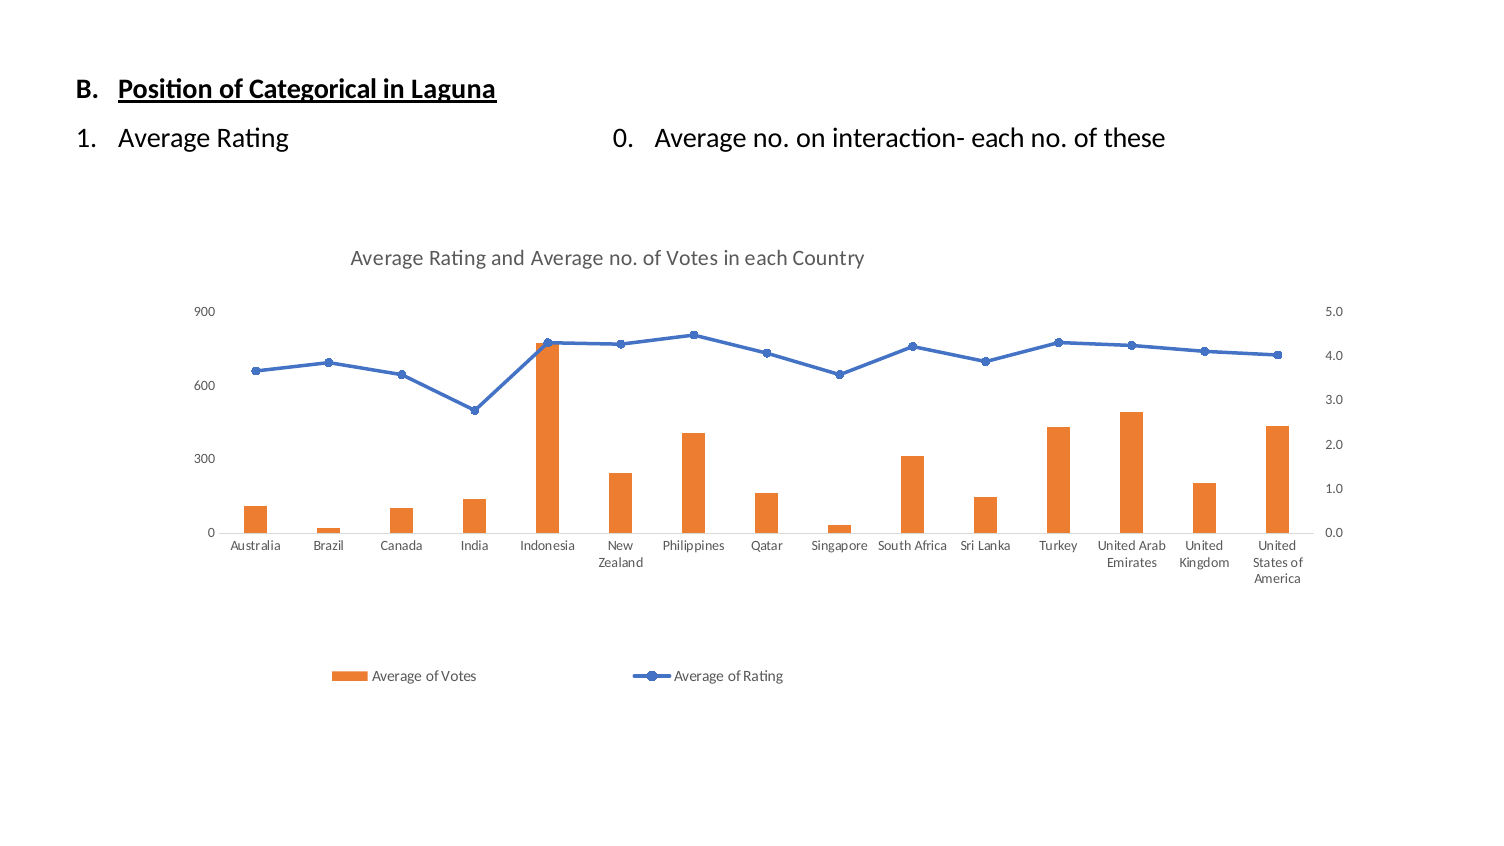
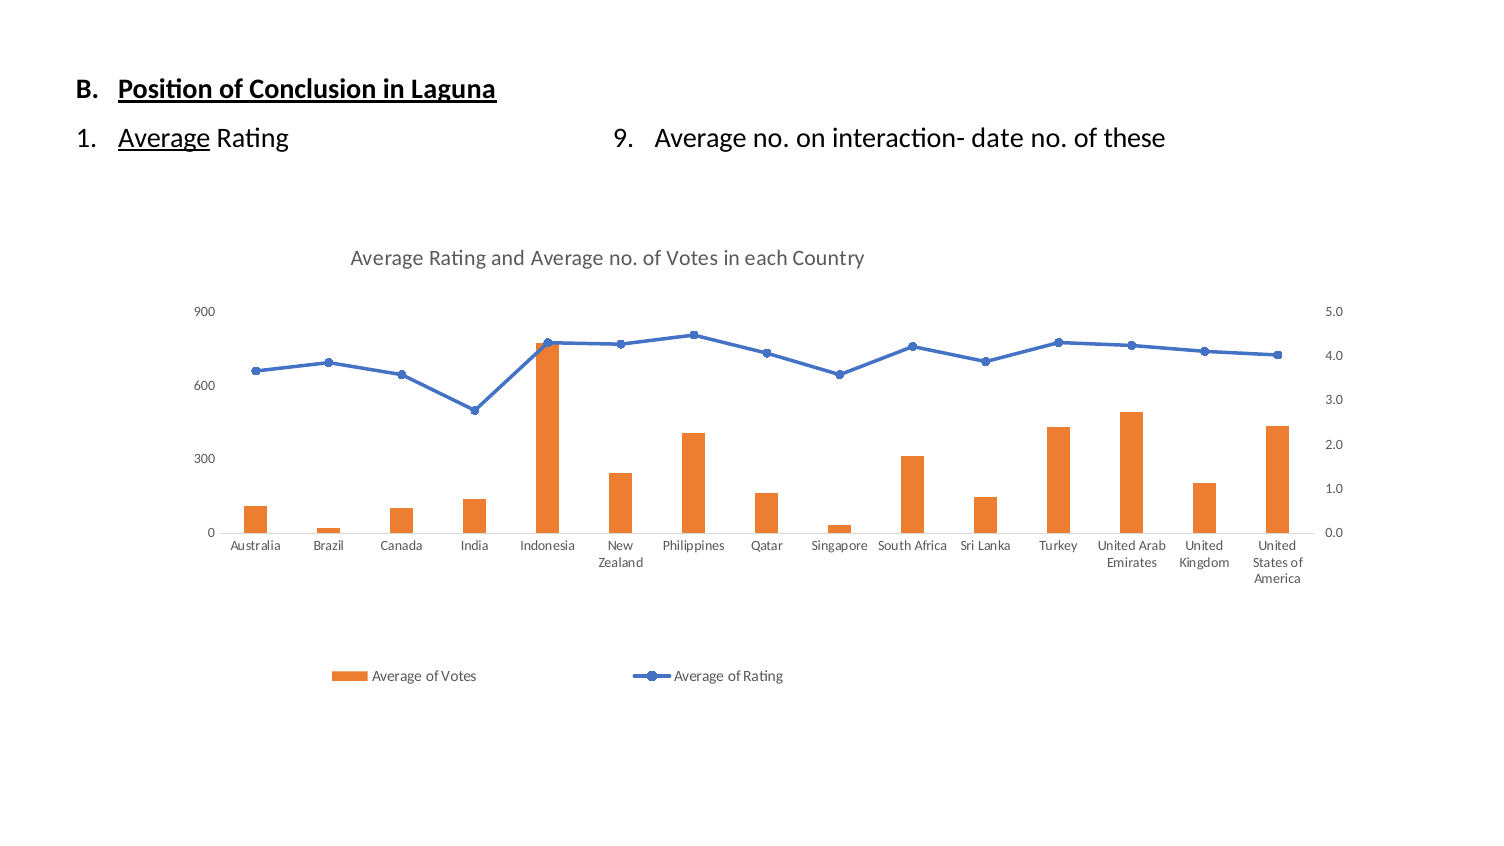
Categorical: Categorical -> Conclusion
Average at (164, 138) underline: none -> present
Rating 0: 0 -> 9
interaction- each: each -> date
